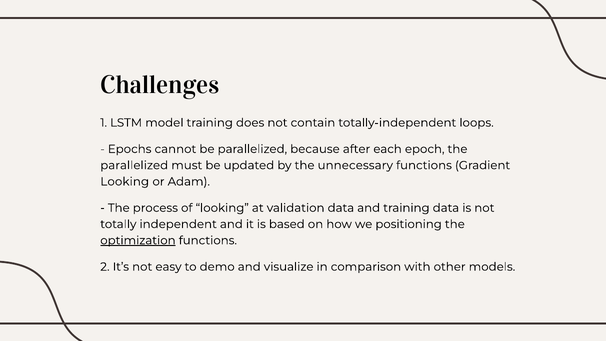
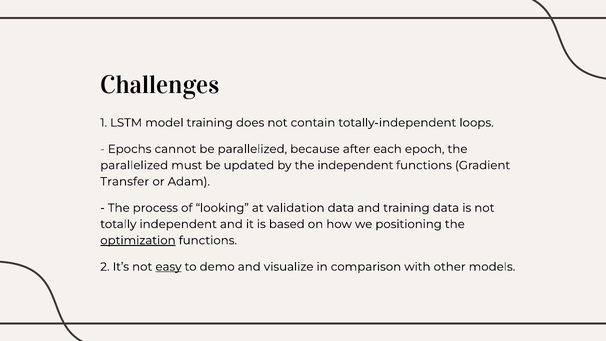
the unnecessary: unnecessary -> independent
Looking at (125, 182): Looking -> Transfer
easy underline: none -> present
